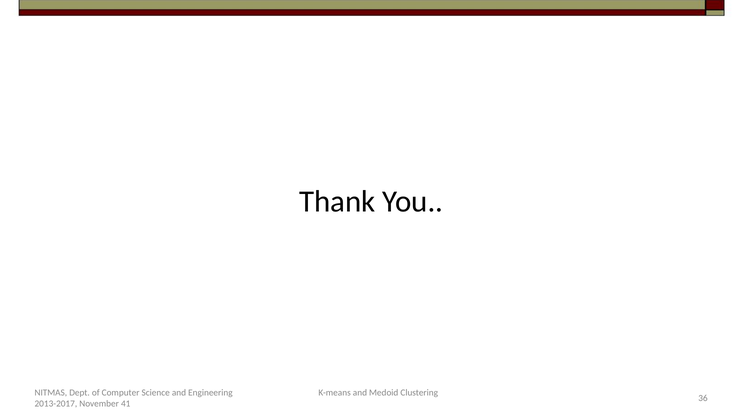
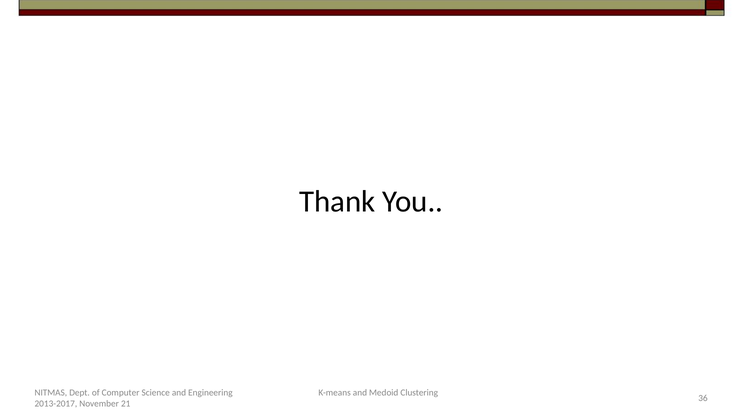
41: 41 -> 21
